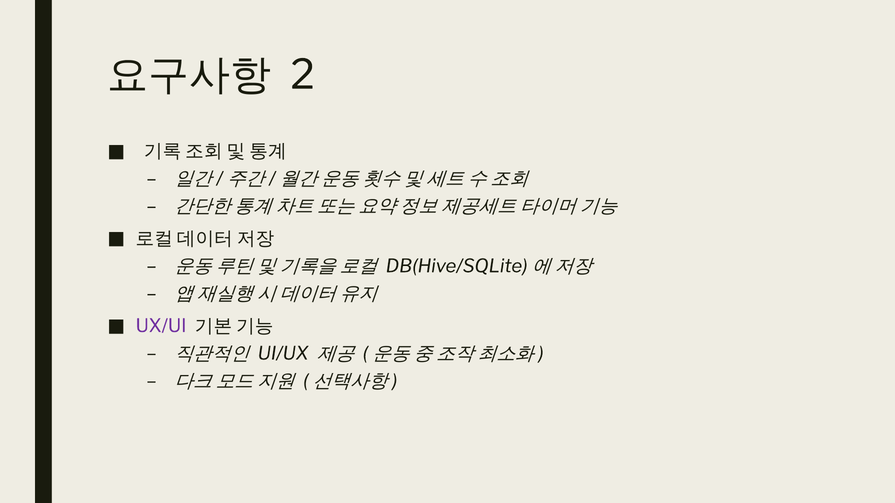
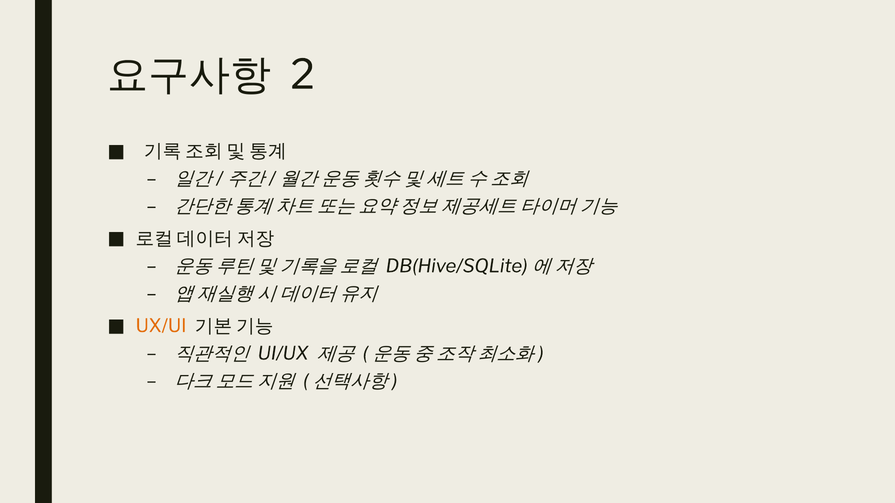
UX/UI colour: purple -> orange
